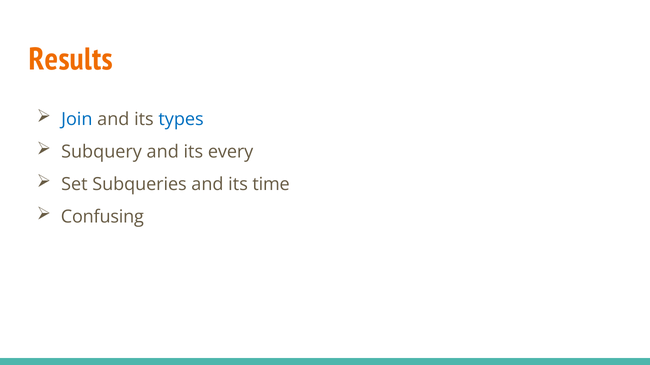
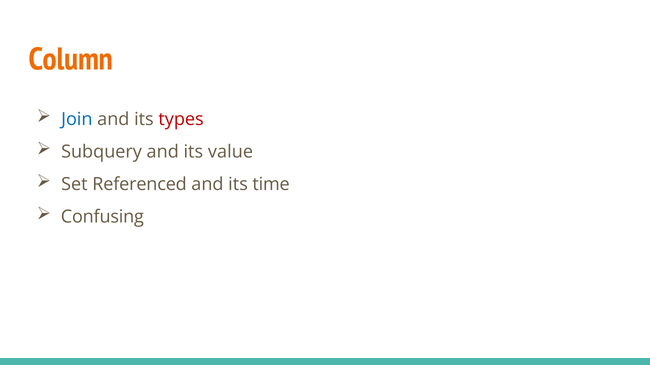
Results: Results -> Column
types colour: blue -> red
every: every -> value
Subqueries: Subqueries -> Referenced
